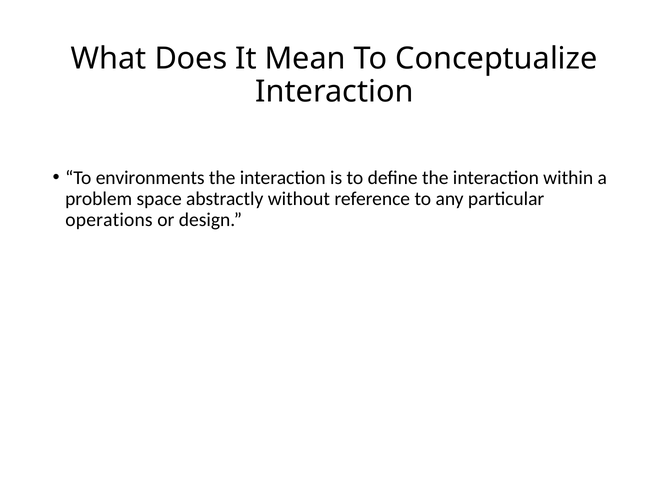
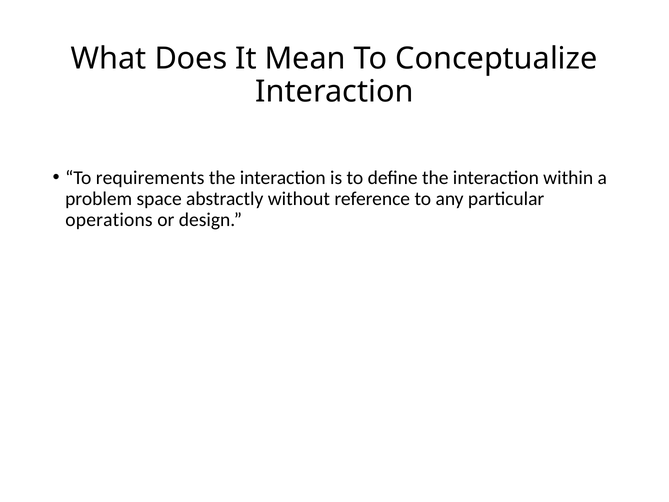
environments: environments -> requirements
